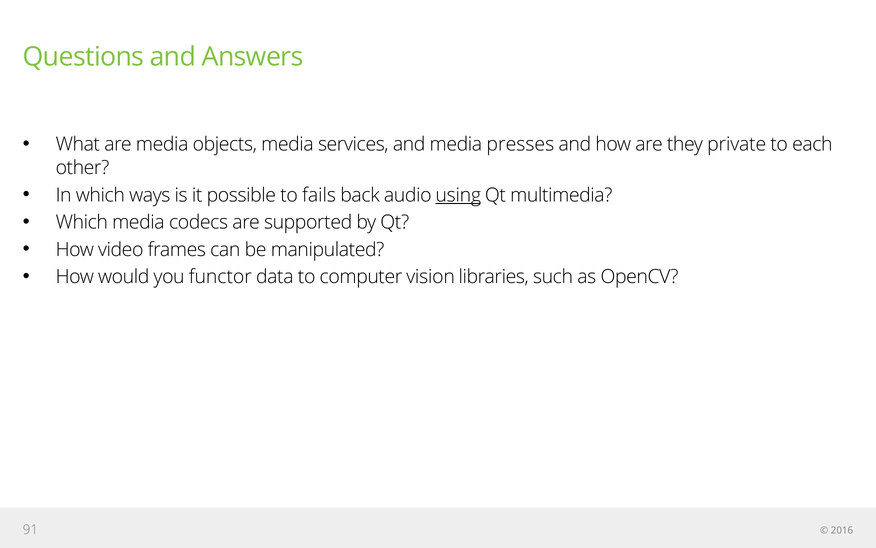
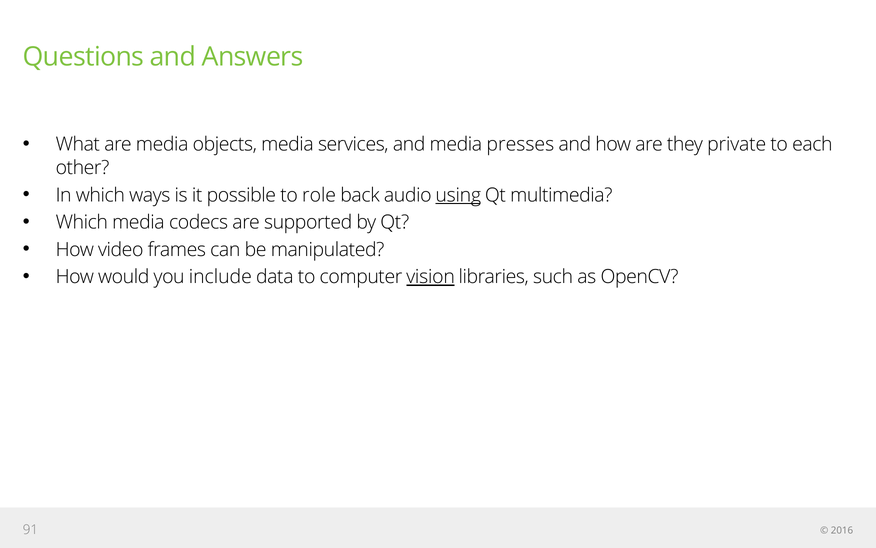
fails: fails -> role
functor: functor -> include
vision underline: none -> present
